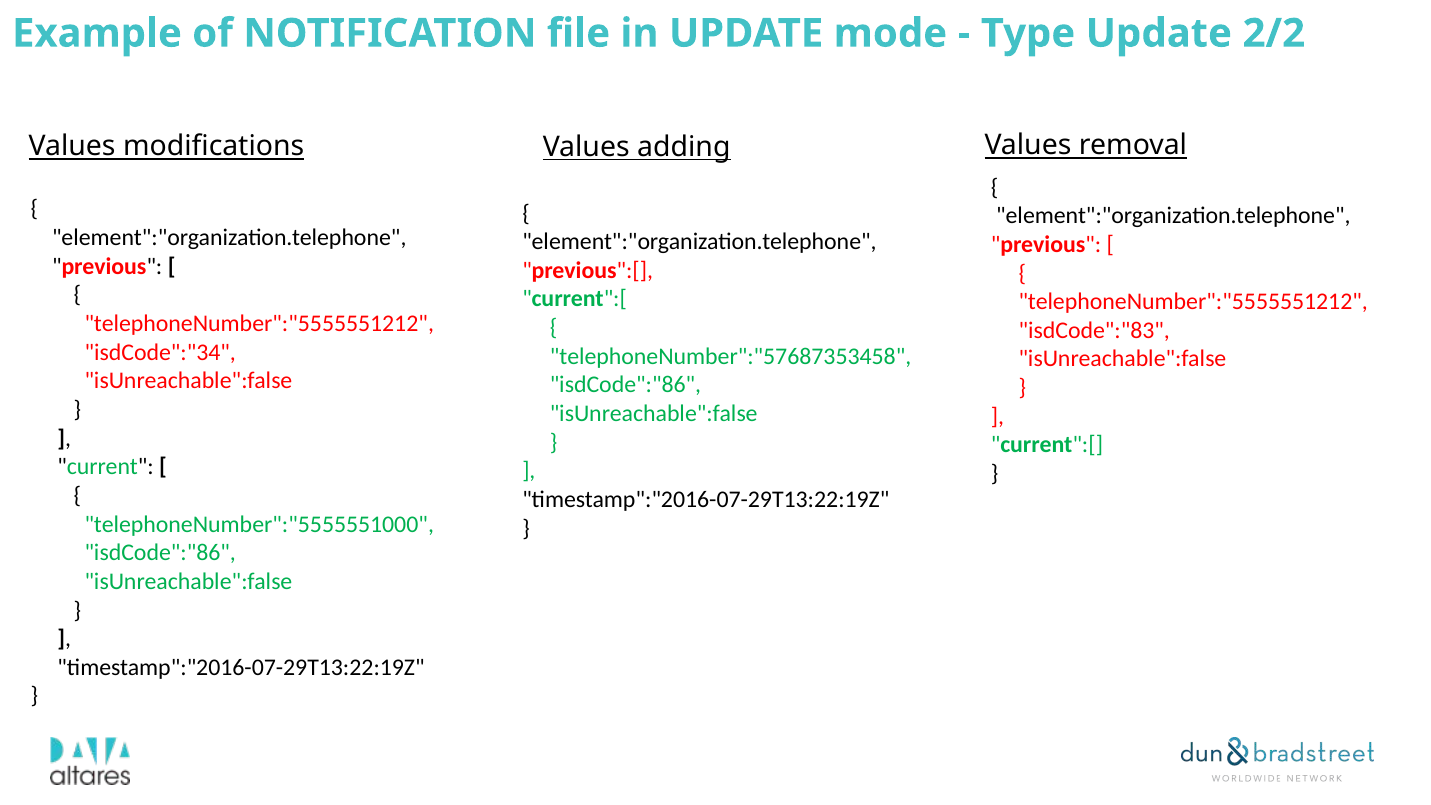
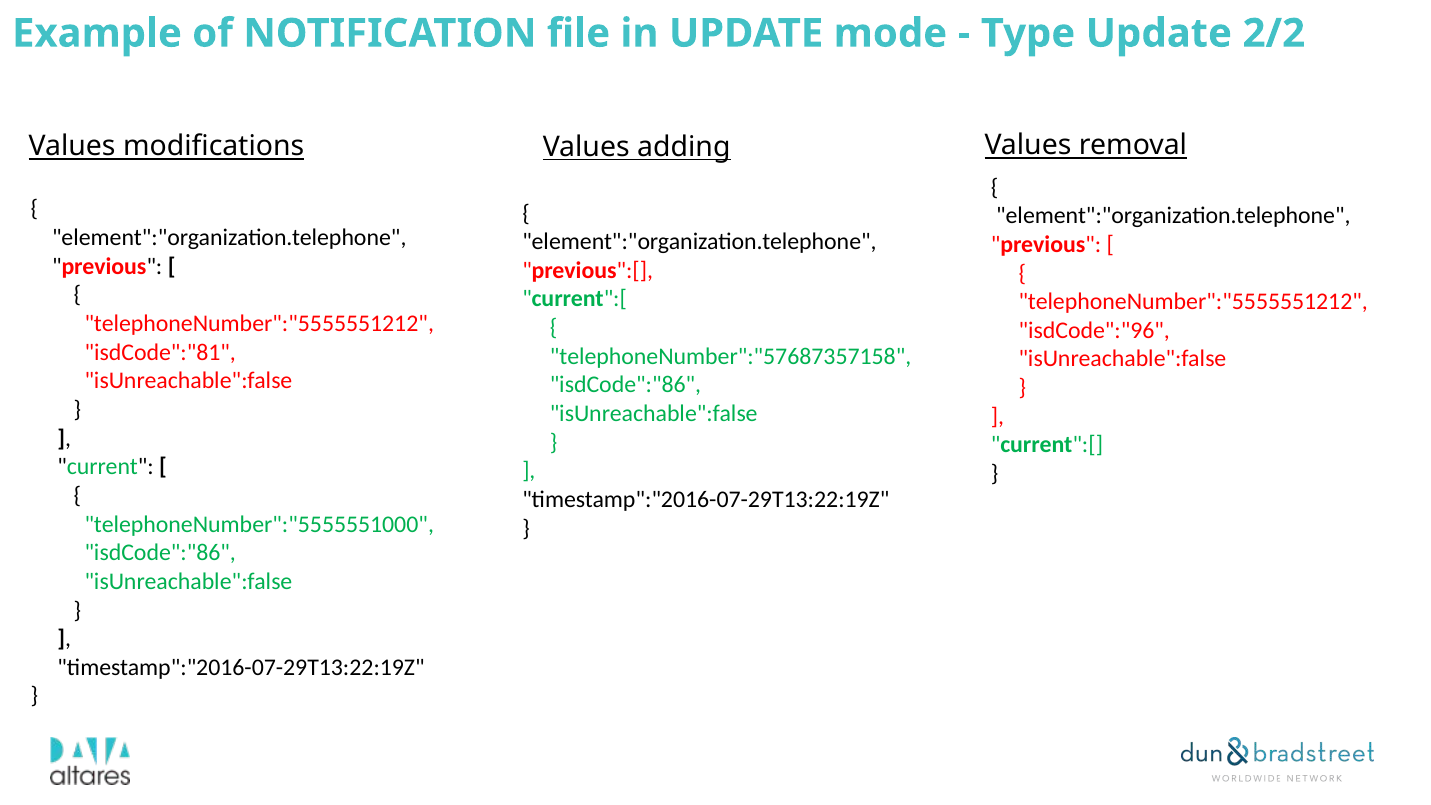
isdCode":"83: isdCode":"83 -> isdCode":"96
isdCode":"34: isdCode":"34 -> isdCode":"81
telephoneNumber":"57687353458: telephoneNumber":"57687353458 -> telephoneNumber":"57687357158
